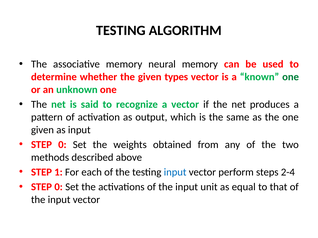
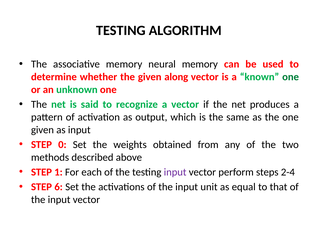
types: types -> along
input at (175, 172) colour: blue -> purple
0 at (59, 187): 0 -> 6
